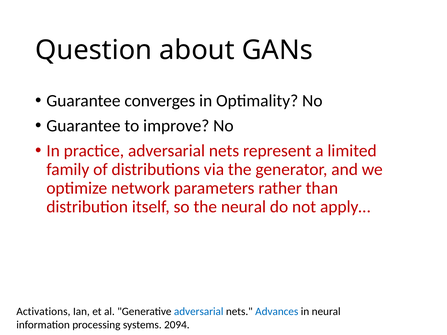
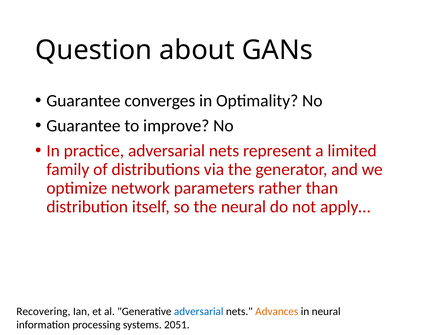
Activations: Activations -> Recovering
Advances colour: blue -> orange
2094: 2094 -> 2051
